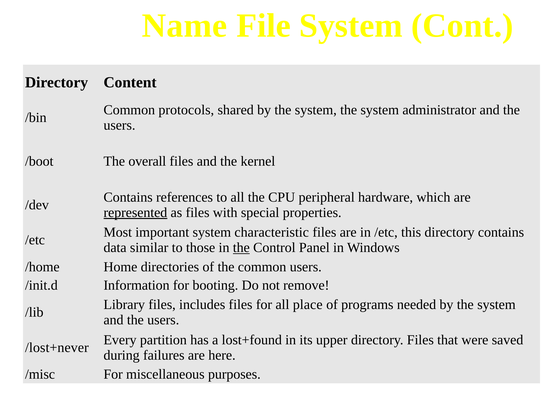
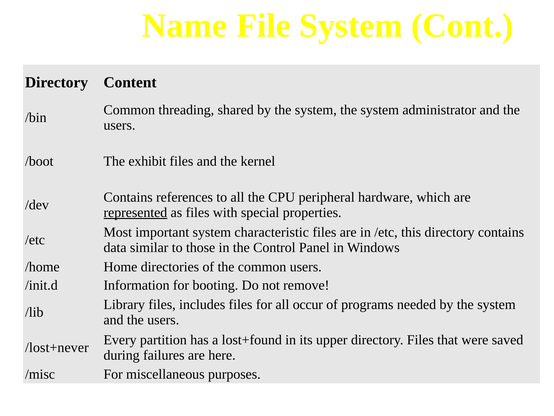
protocols: protocols -> threading
overall: overall -> exhibit
the at (241, 247) underline: present -> none
place: place -> occur
